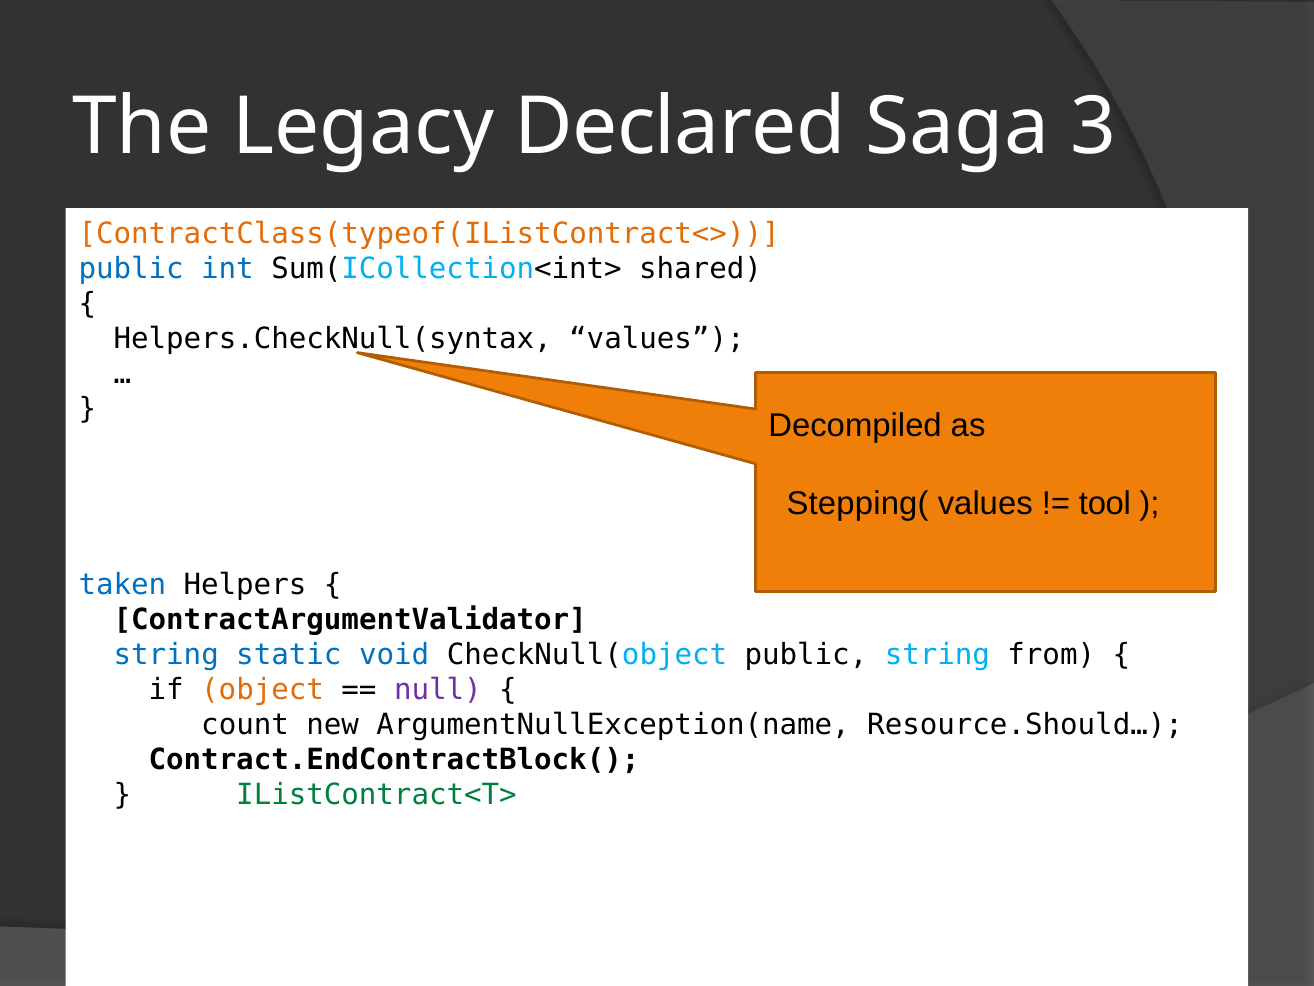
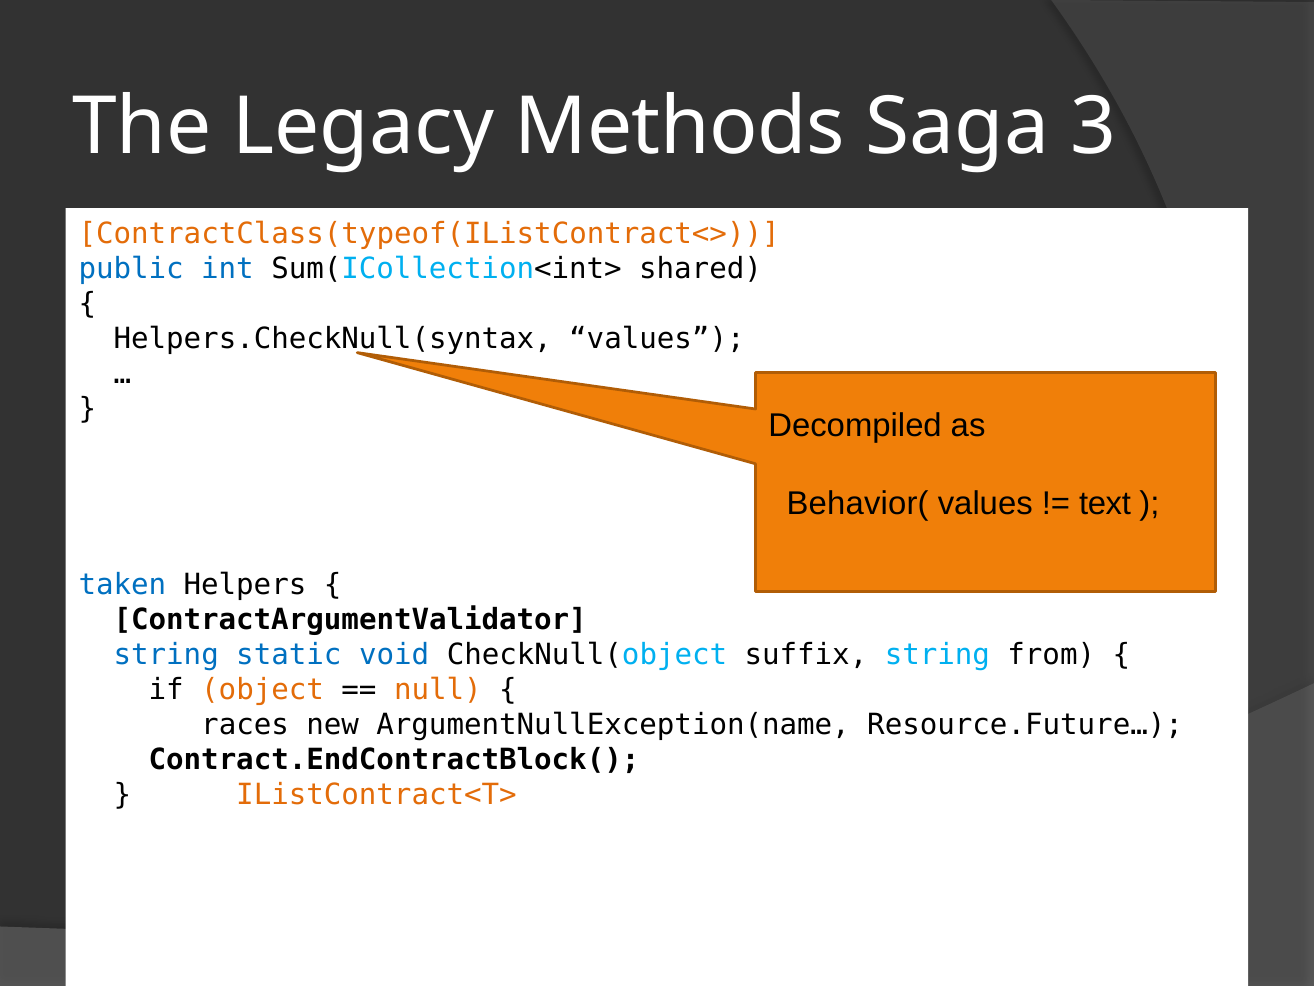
Declared: Declared -> Methods
Stepping(: Stepping( -> Behavior(
tool: tool -> text
CheckNull(object public: public -> suffix
null colour: purple -> orange
count: count -> races
Resource.Should…: Resource.Should… -> Resource.Future…
IListContract<T> colour: green -> orange
